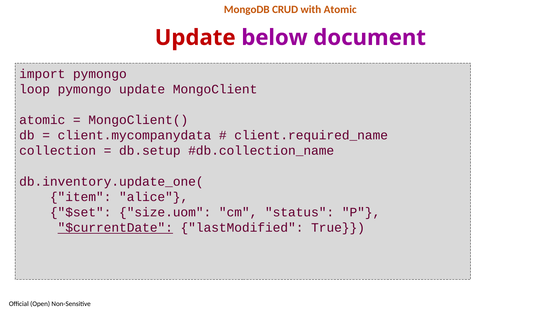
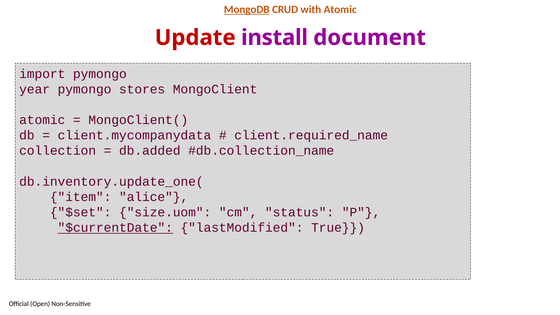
MongoDB underline: none -> present
below: below -> install
loop: loop -> year
pymongo update: update -> stores
db.setup: db.setup -> db.added
